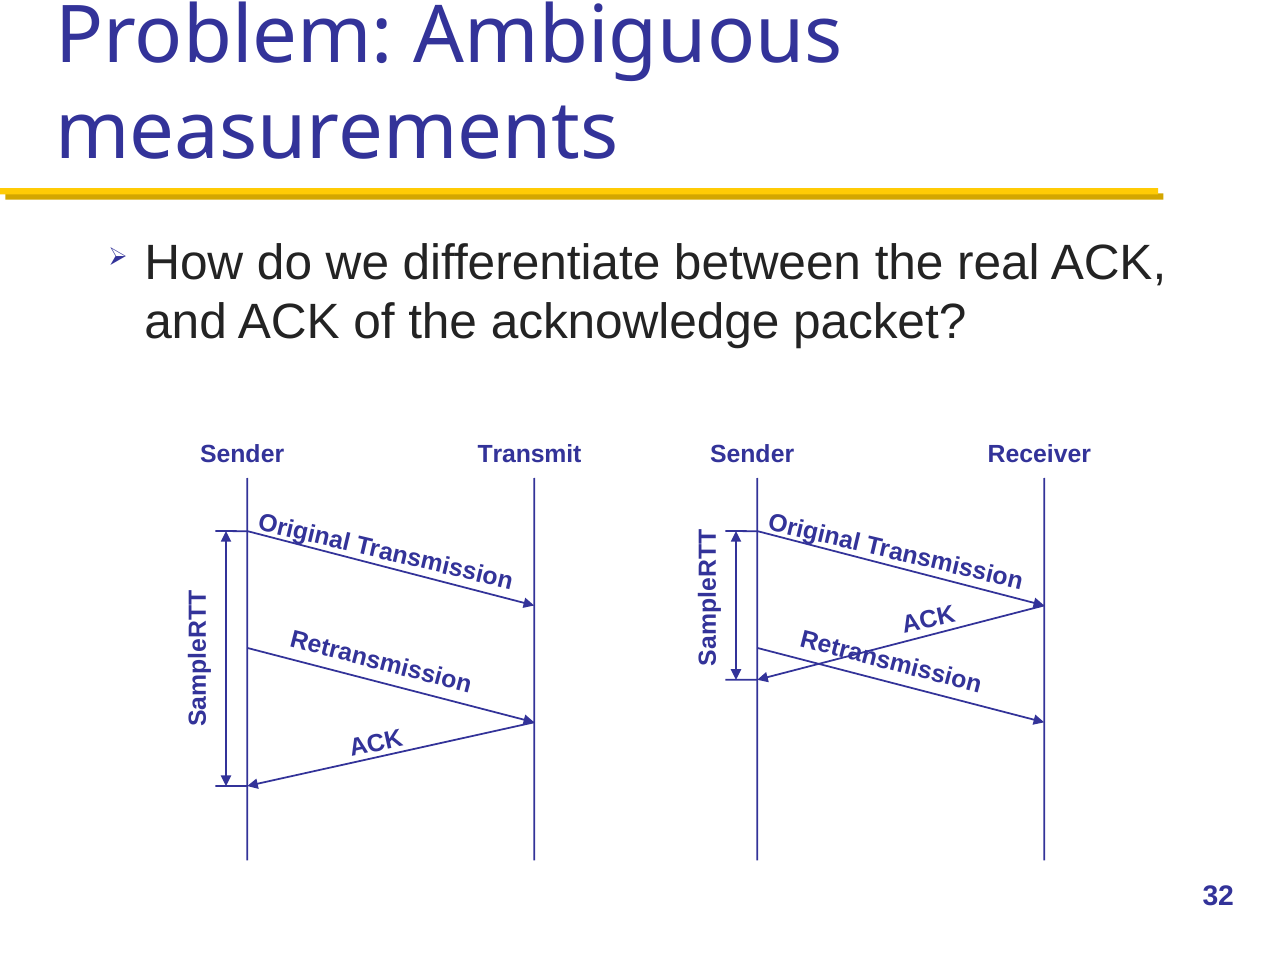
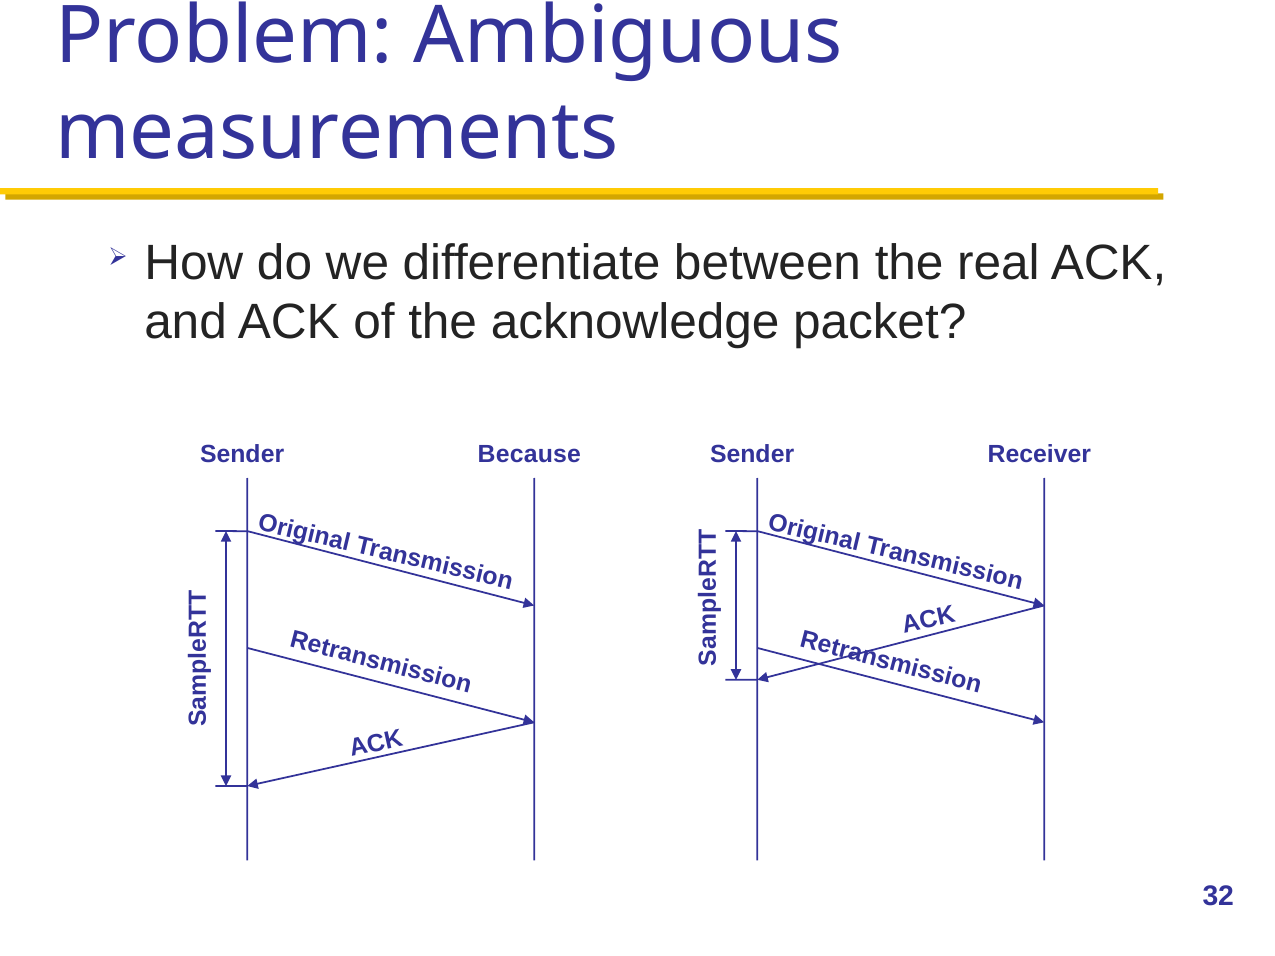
Transmit: Transmit -> Because
